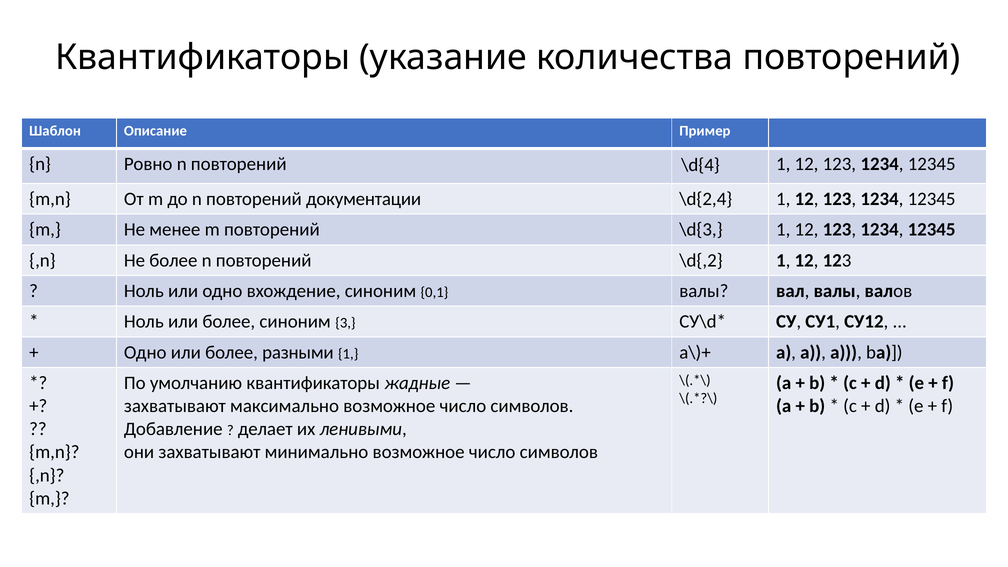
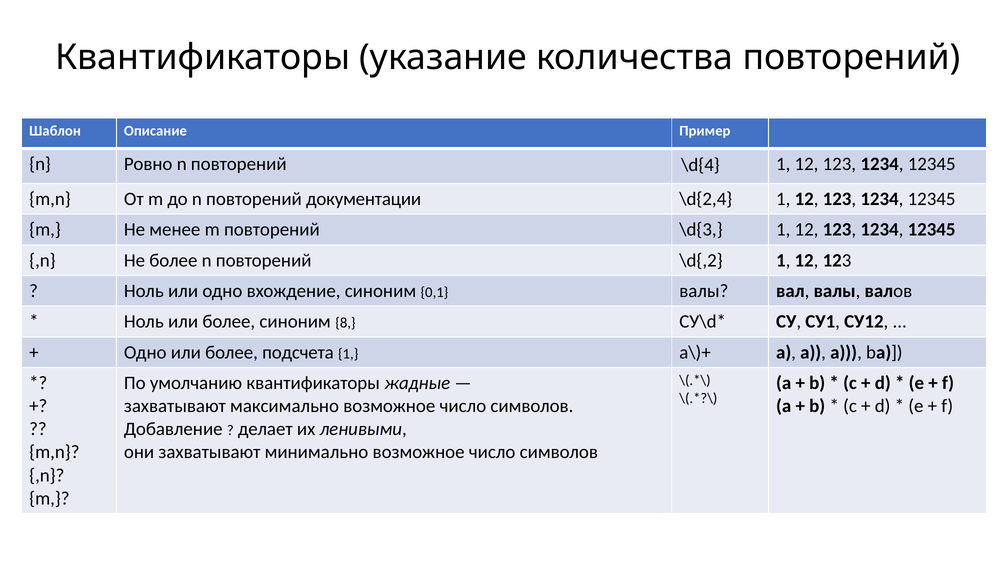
3: 3 -> 8
разными: разными -> подсчета
